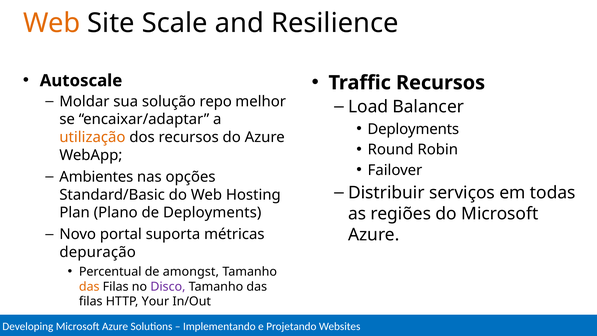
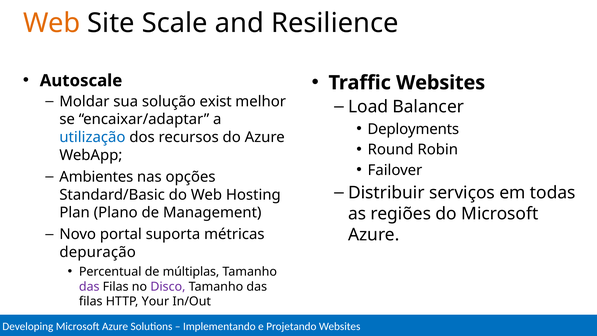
Traffic Recursos: Recursos -> Websites
repo: repo -> exist
utilização colour: orange -> blue
de Deployments: Deployments -> Management
amongst: amongst -> múltiplas
das at (89, 286) colour: orange -> purple
